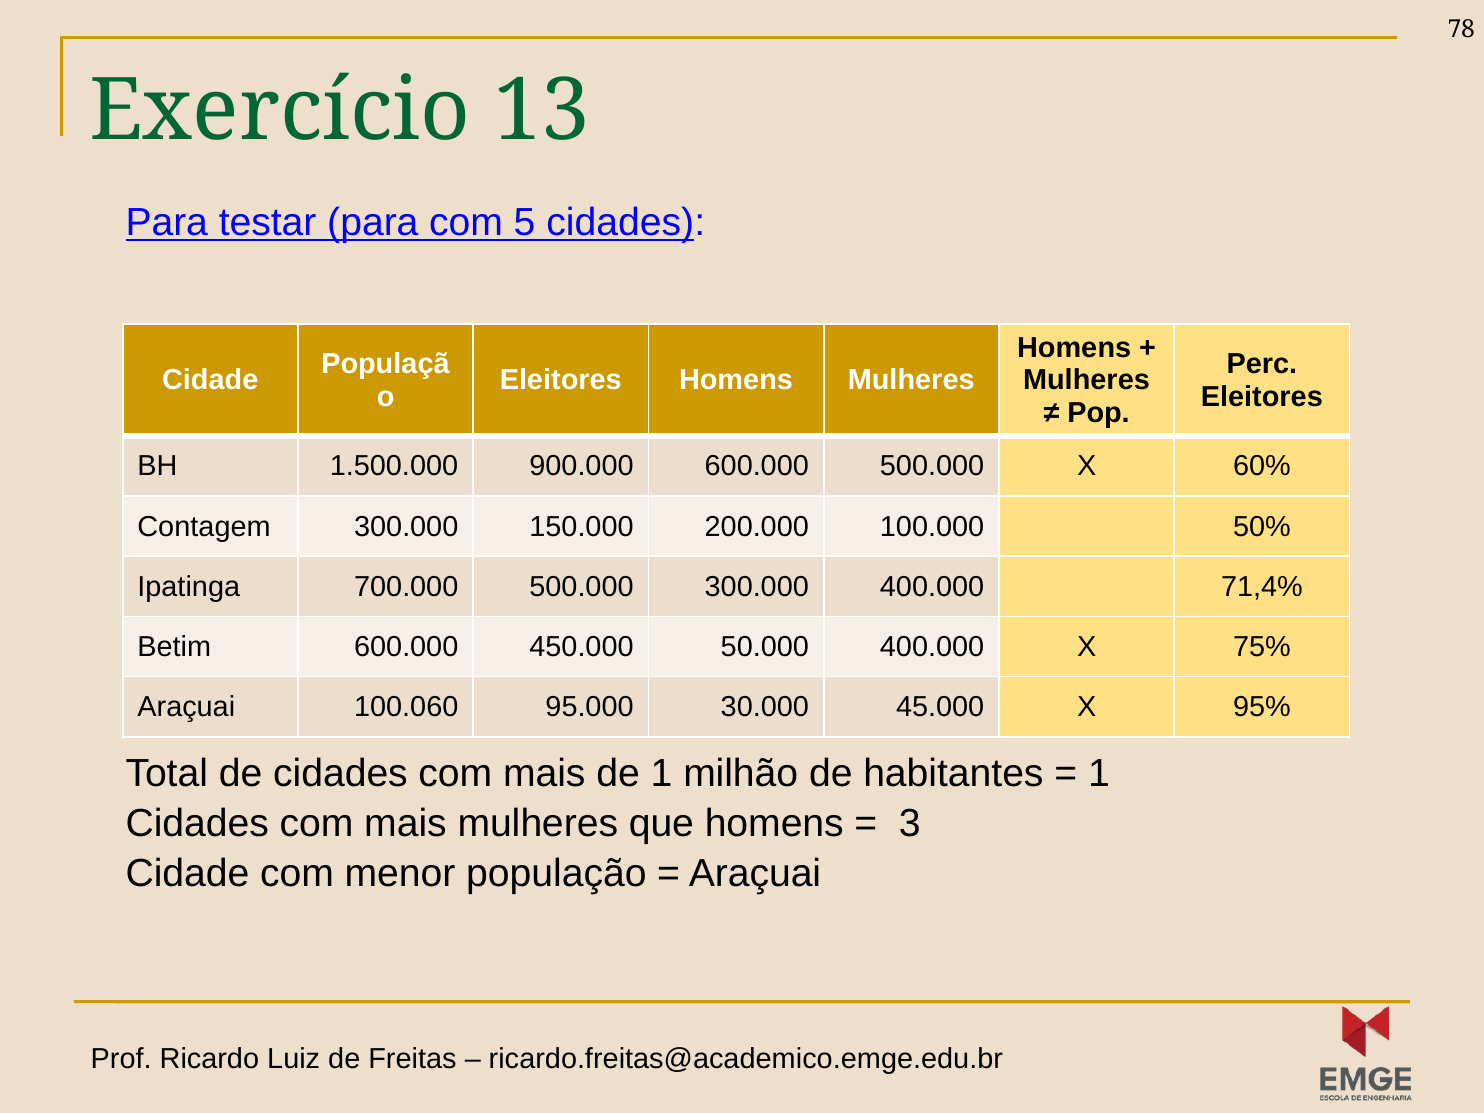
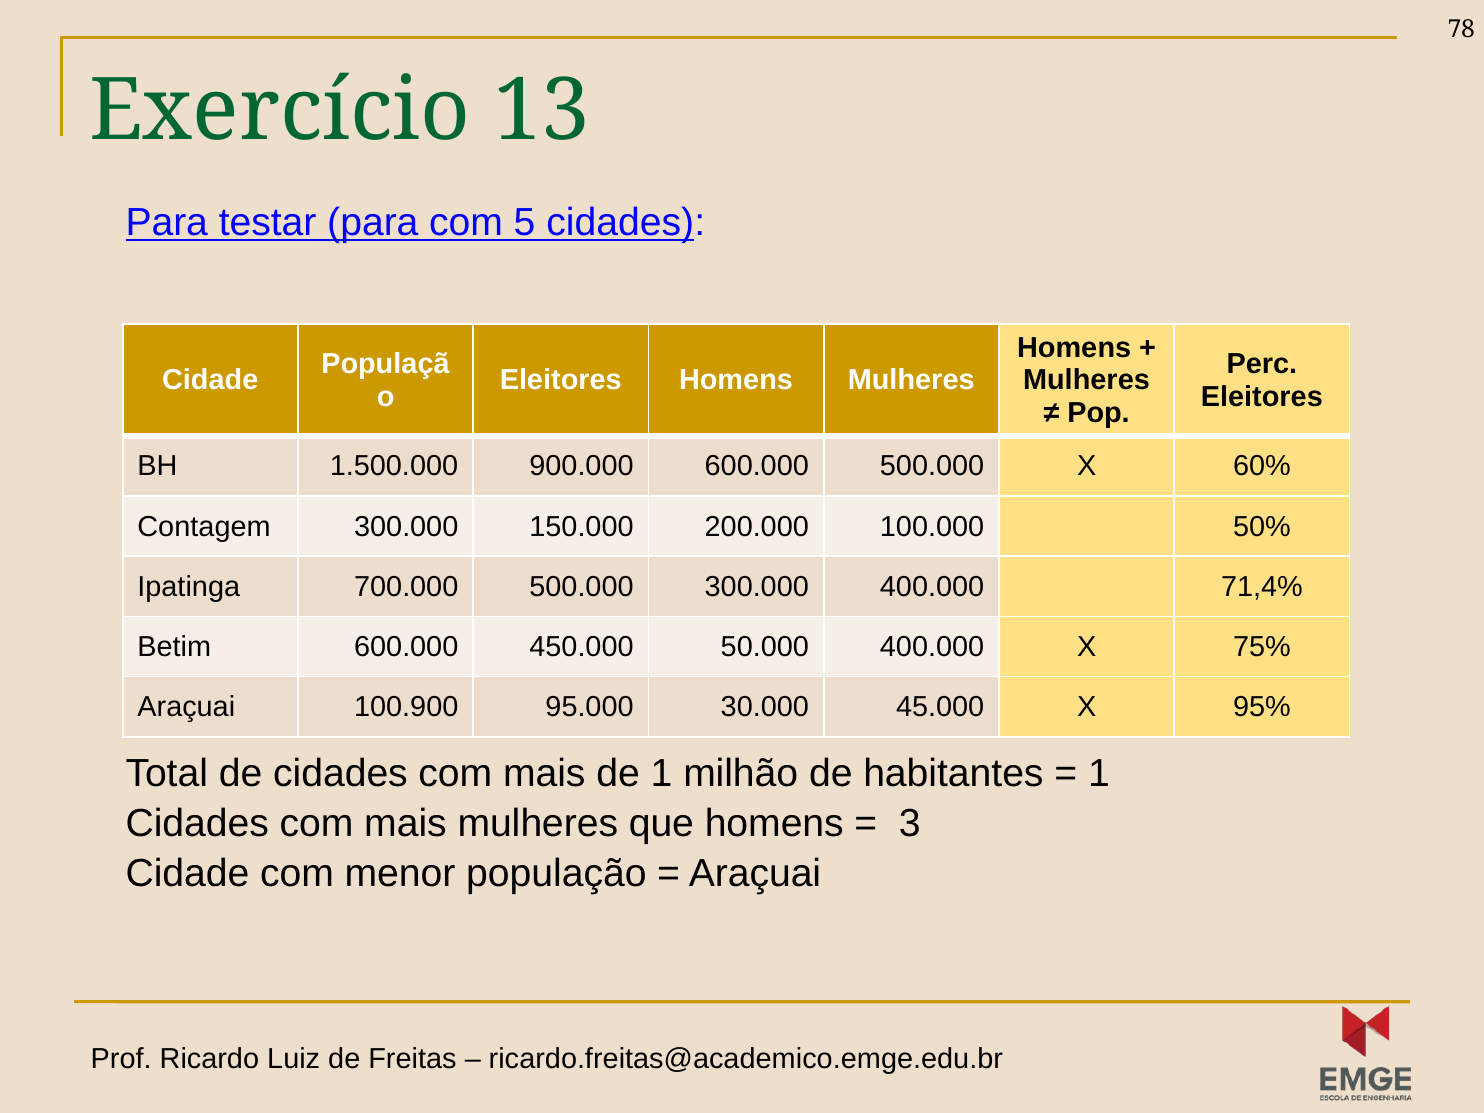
100.060: 100.060 -> 100.900
